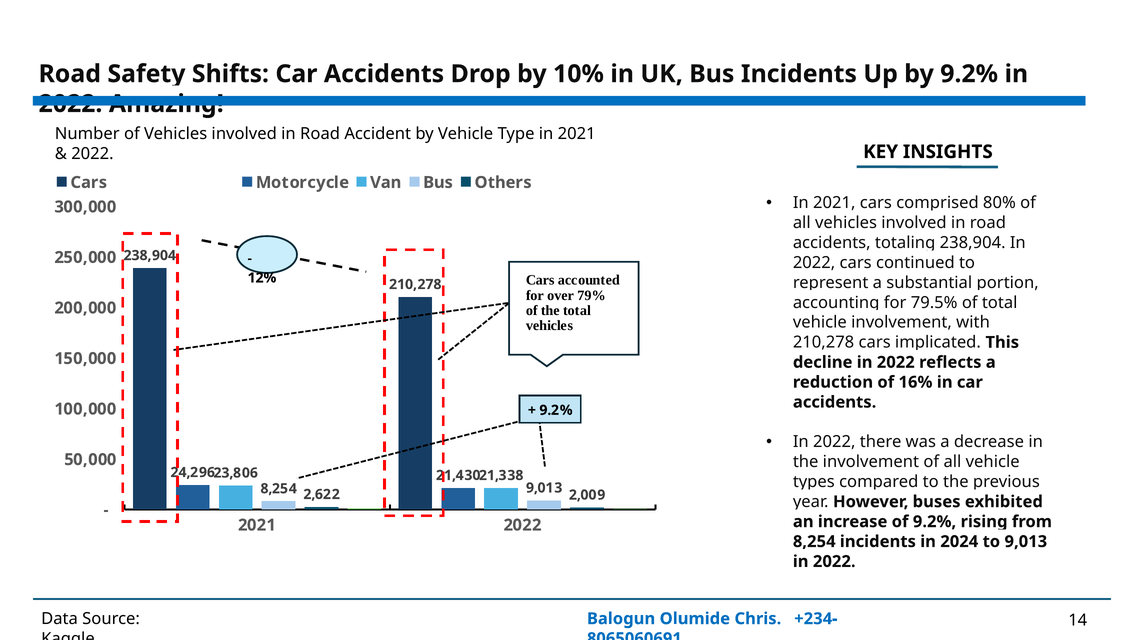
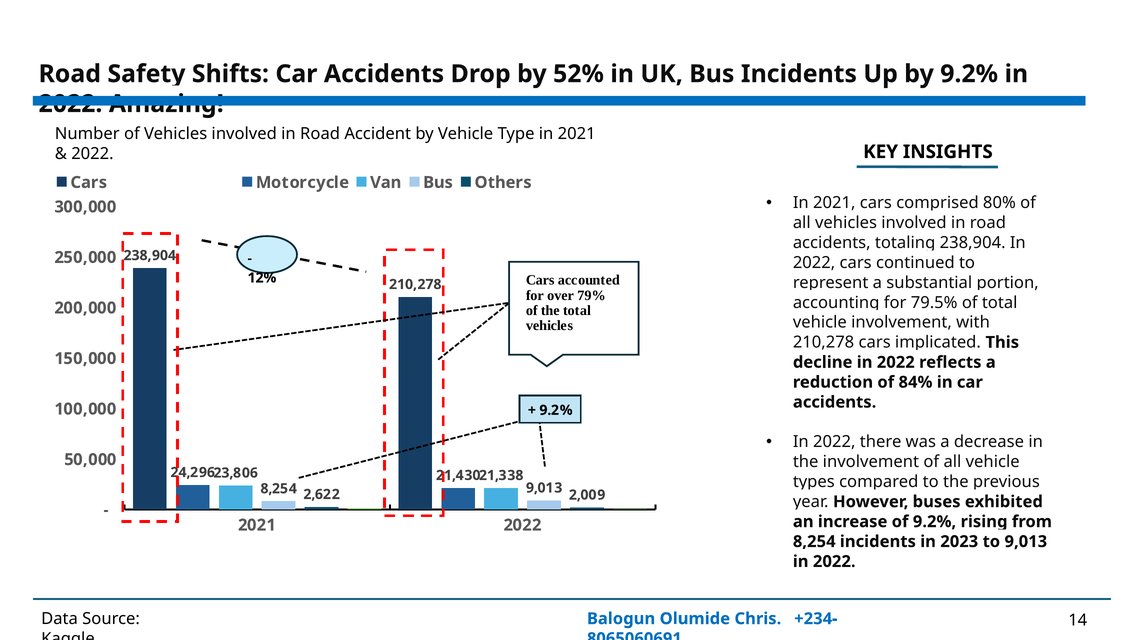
10%: 10% -> 52%
16%: 16% -> 84%
2024: 2024 -> 2023
